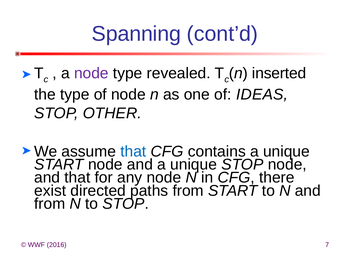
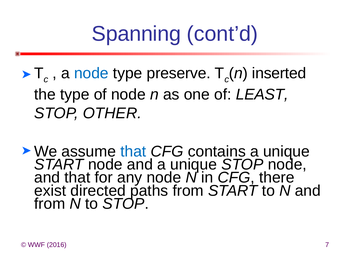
node at (91, 73) colour: purple -> blue
revealed: revealed -> preserve
IDEAS: IDEAS -> LEAST
